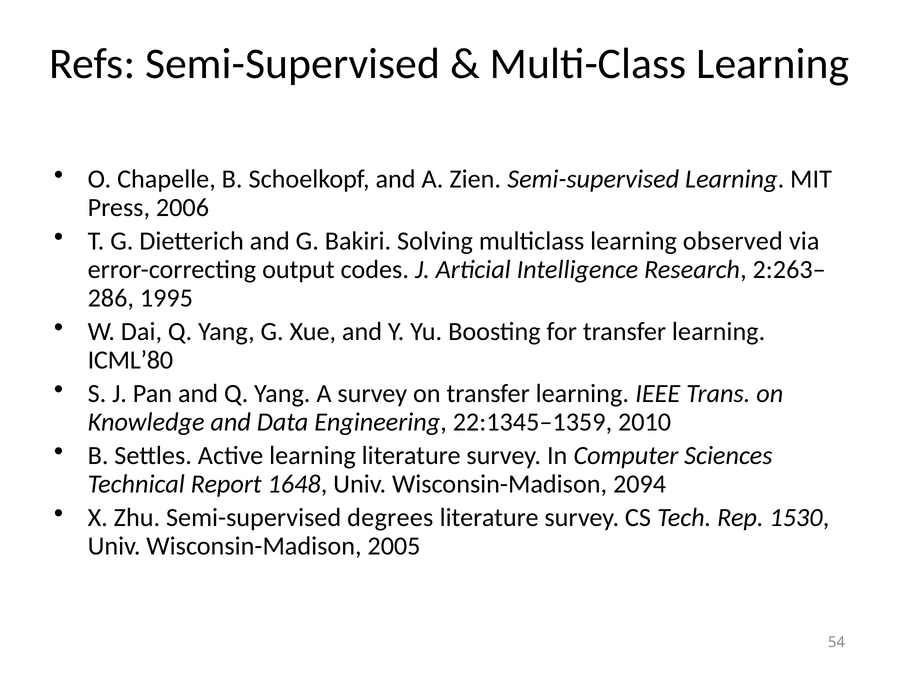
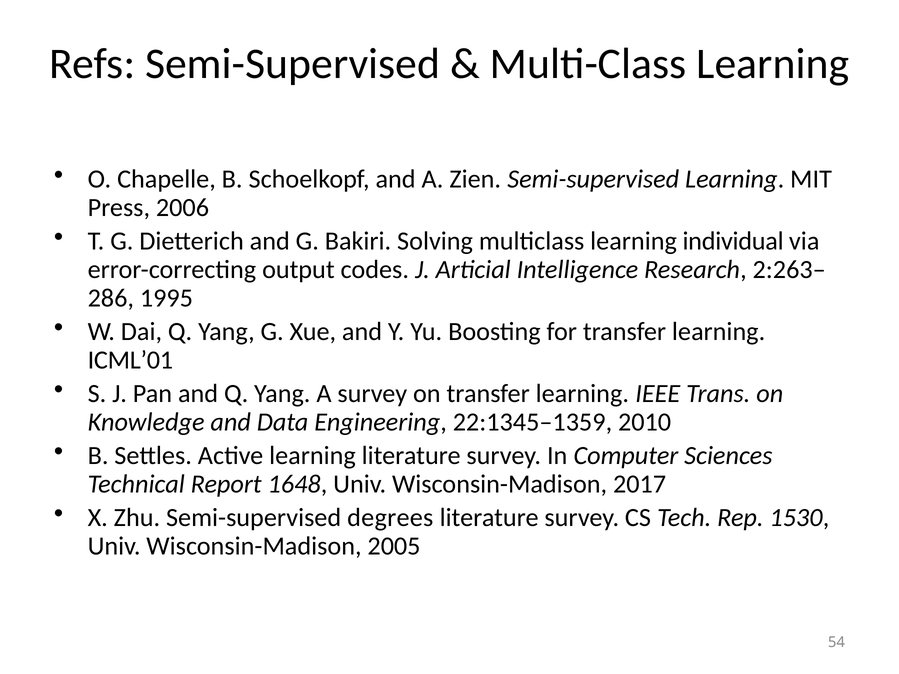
observed: observed -> individual
ICML’80: ICML’80 -> ICML’01
2094: 2094 -> 2017
